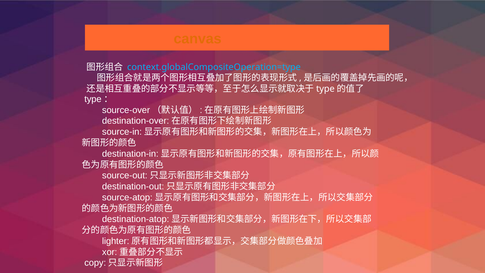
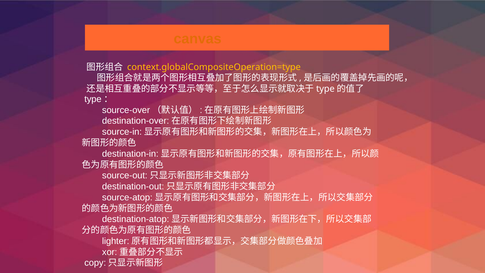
context.globalCompositeOperation=type colour: light blue -> yellow
